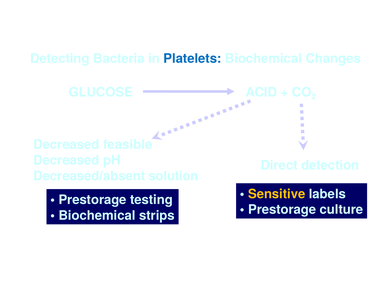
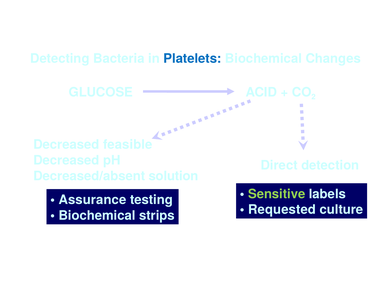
Sensitive colour: yellow -> light green
Prestorage at (93, 200): Prestorage -> Assurance
Prestorage at (282, 210): Prestorage -> Requested
